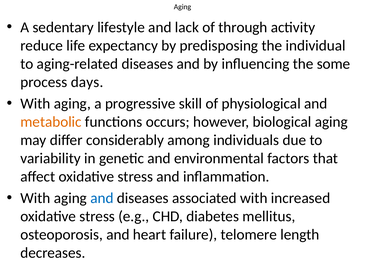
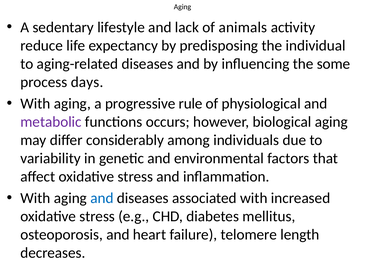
through: through -> animals
skill: skill -> rule
metabolic colour: orange -> purple
